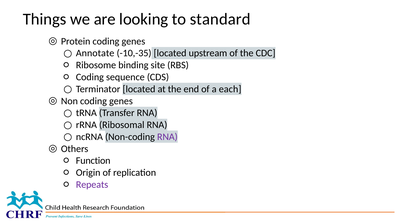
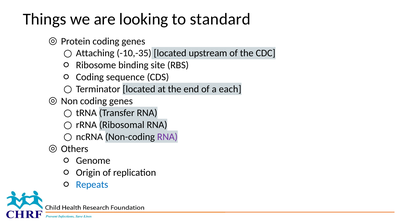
Annotate: Annotate -> Attaching
Function: Function -> Genome
Repeats colour: purple -> blue
